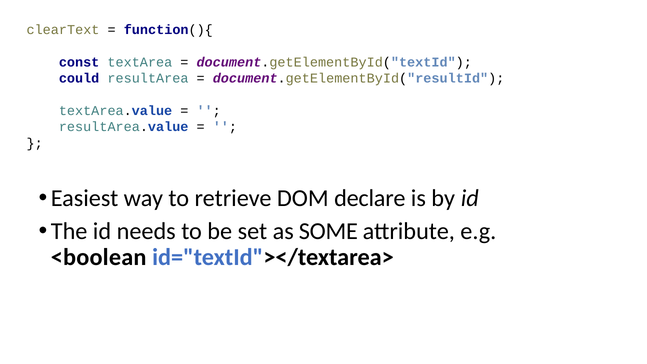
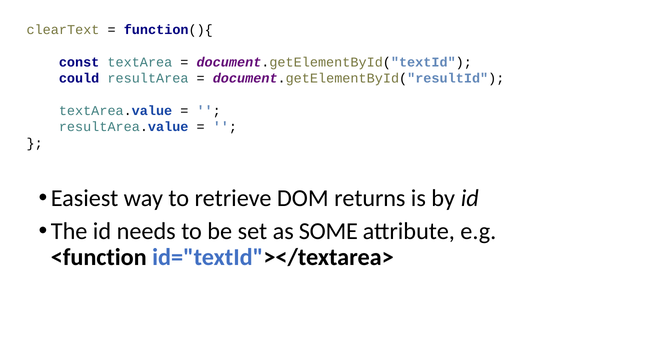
declare: declare -> returns
<boolean: <boolean -> <function
